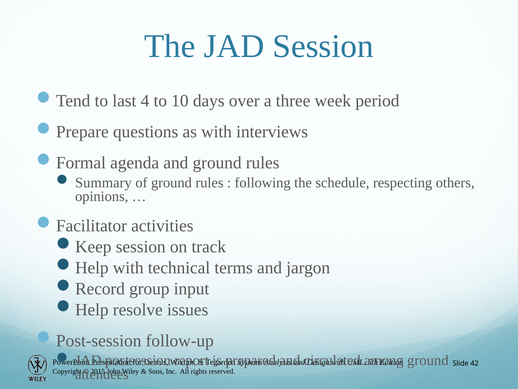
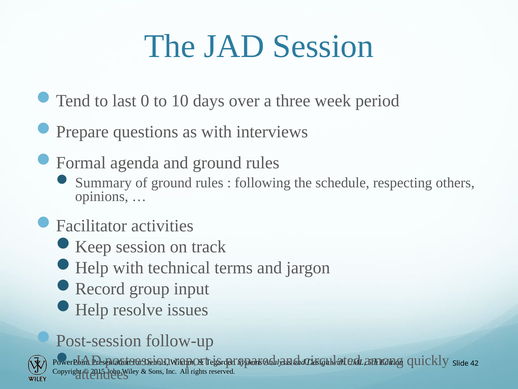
4: 4 -> 0
ground at (428, 360): ground -> quickly
